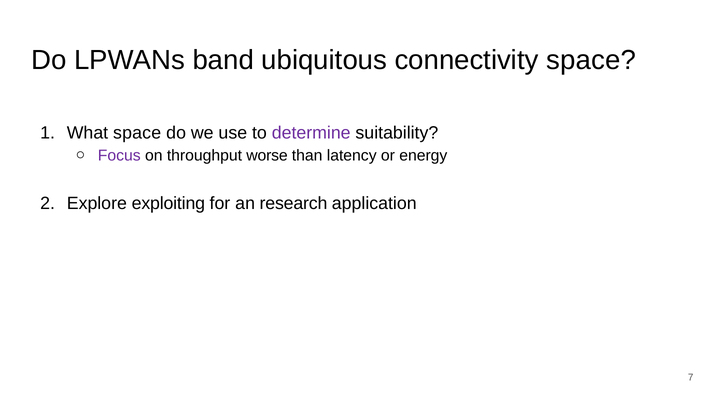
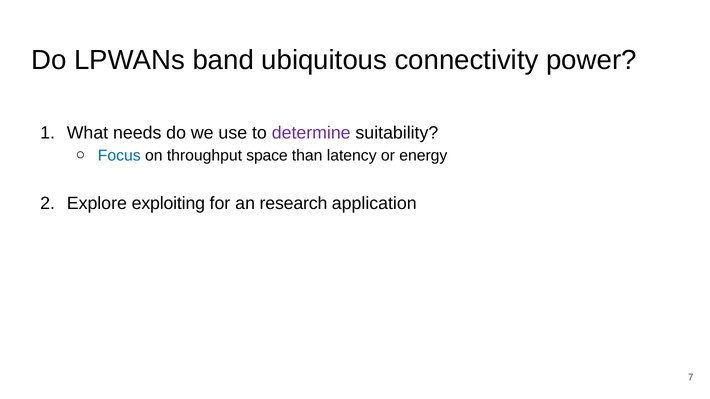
connectivity space: space -> power
What space: space -> needs
Focus colour: purple -> blue
worse: worse -> space
